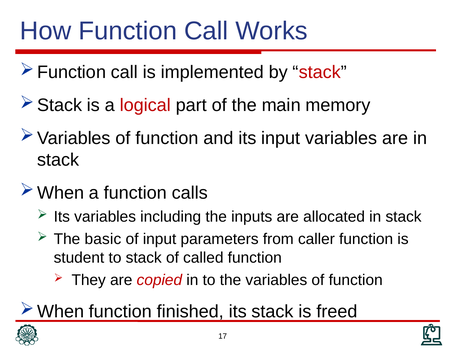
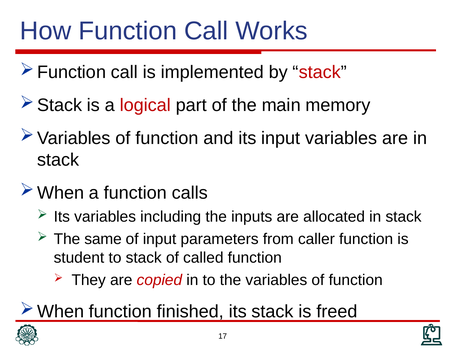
basic: basic -> same
